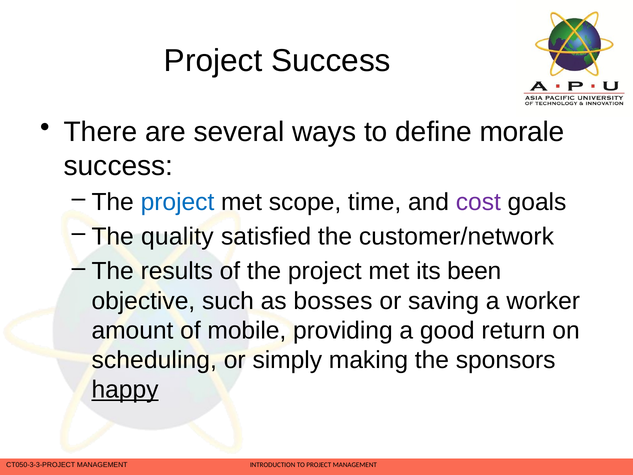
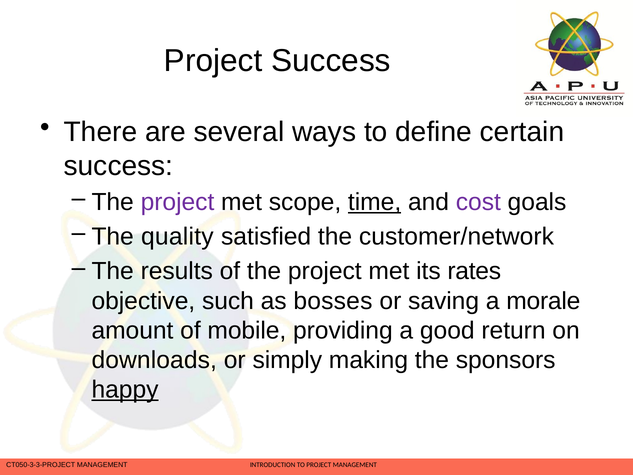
morale: morale -> certain
project at (177, 202) colour: blue -> purple
time underline: none -> present
been: been -> rates
worker: worker -> morale
scheduling: scheduling -> downloads
